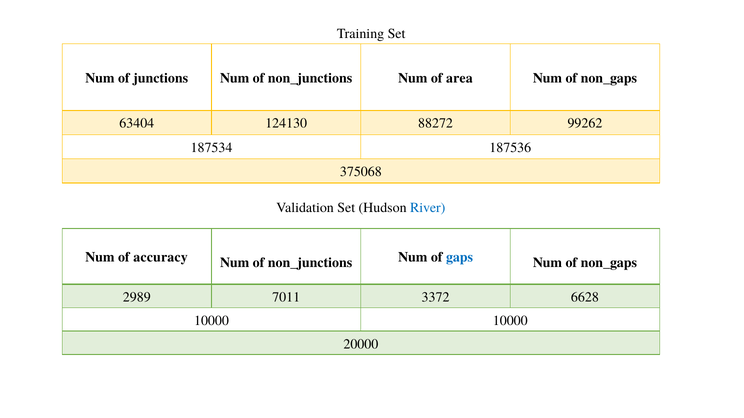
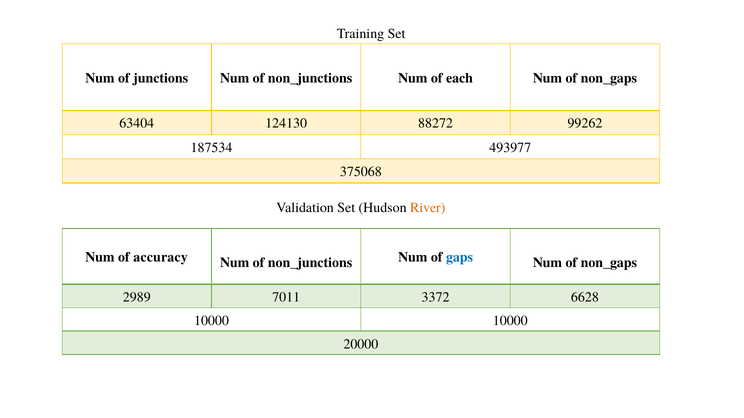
area: area -> each
187536: 187536 -> 493977
River colour: blue -> orange
